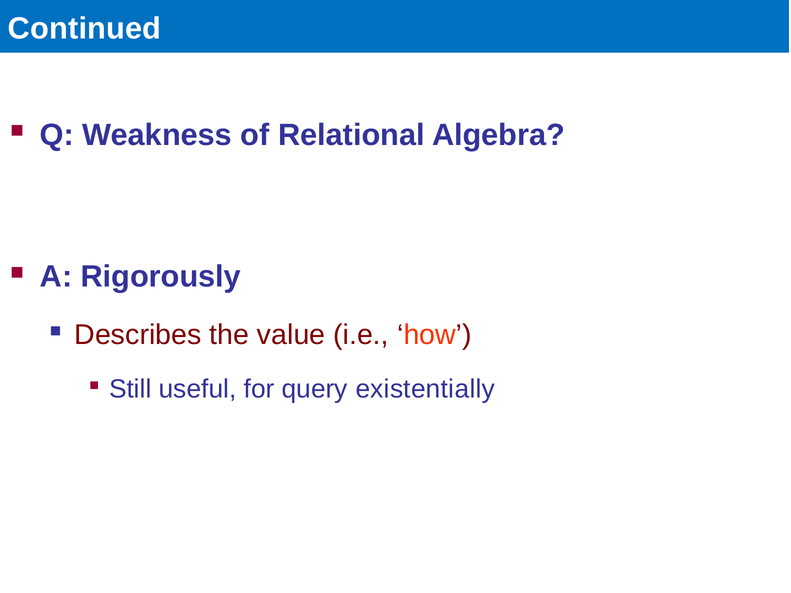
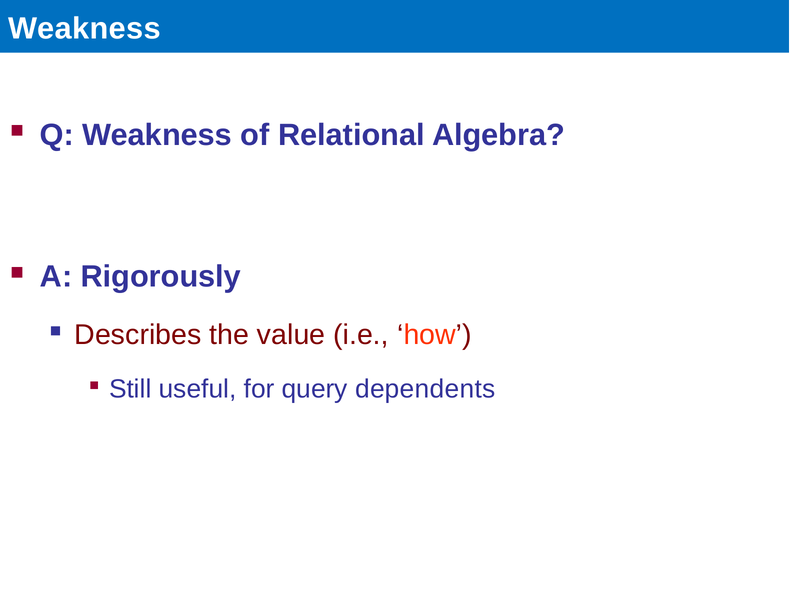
Continued at (85, 28): Continued -> Weakness
existentially: existentially -> dependents
